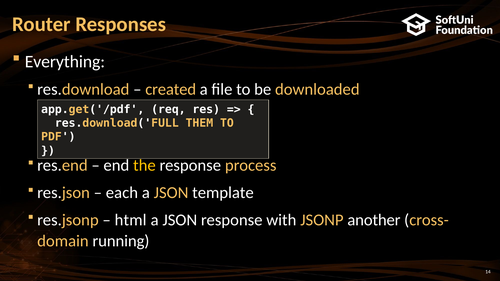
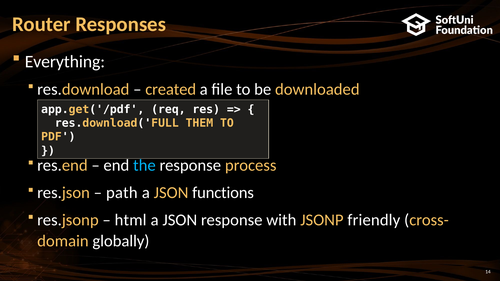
the colour: yellow -> light blue
each: each -> path
template: template -> functions
another: another -> friendly
running: running -> globally
